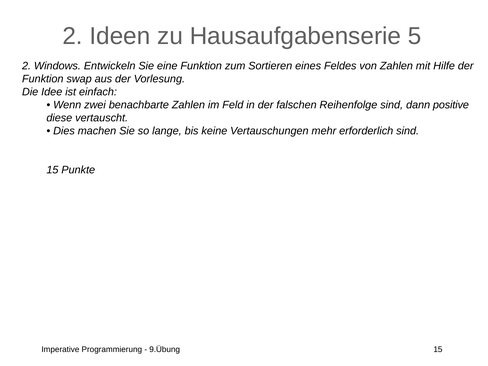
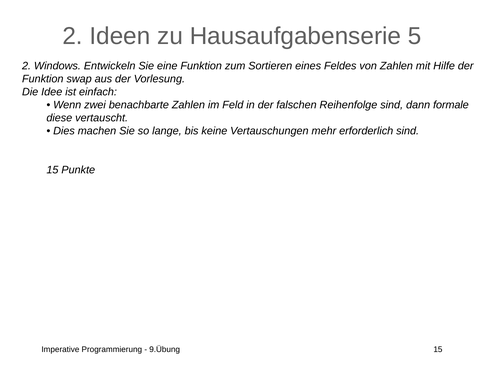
positive: positive -> formale
